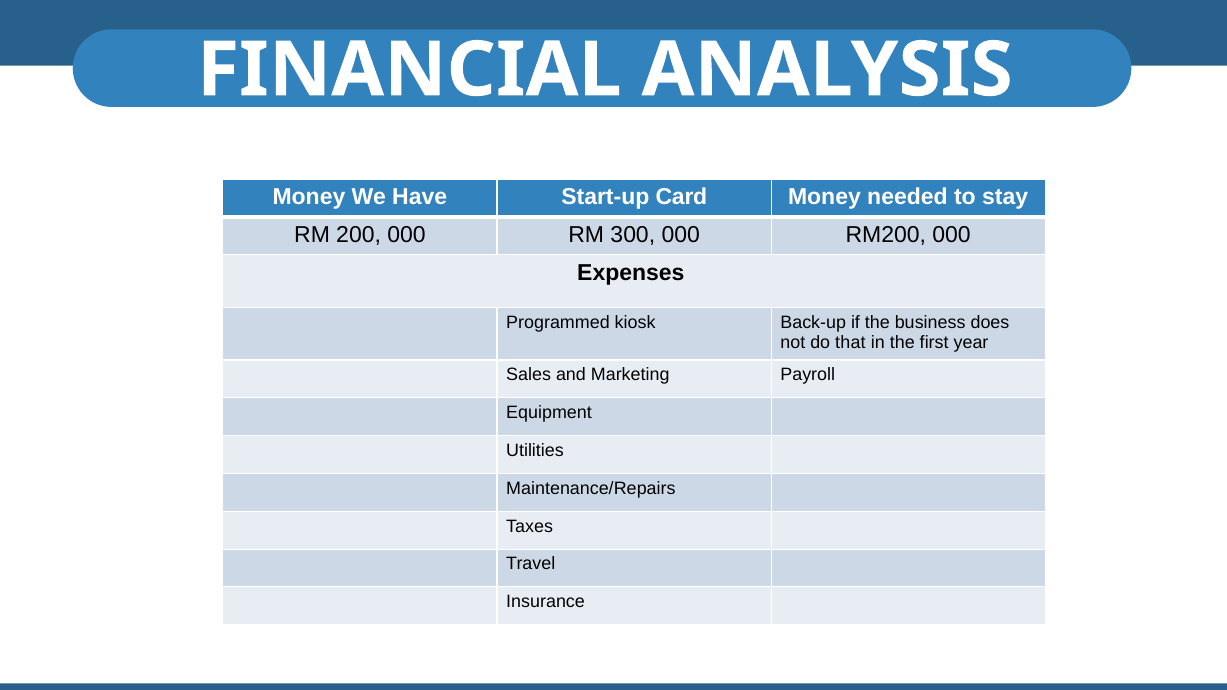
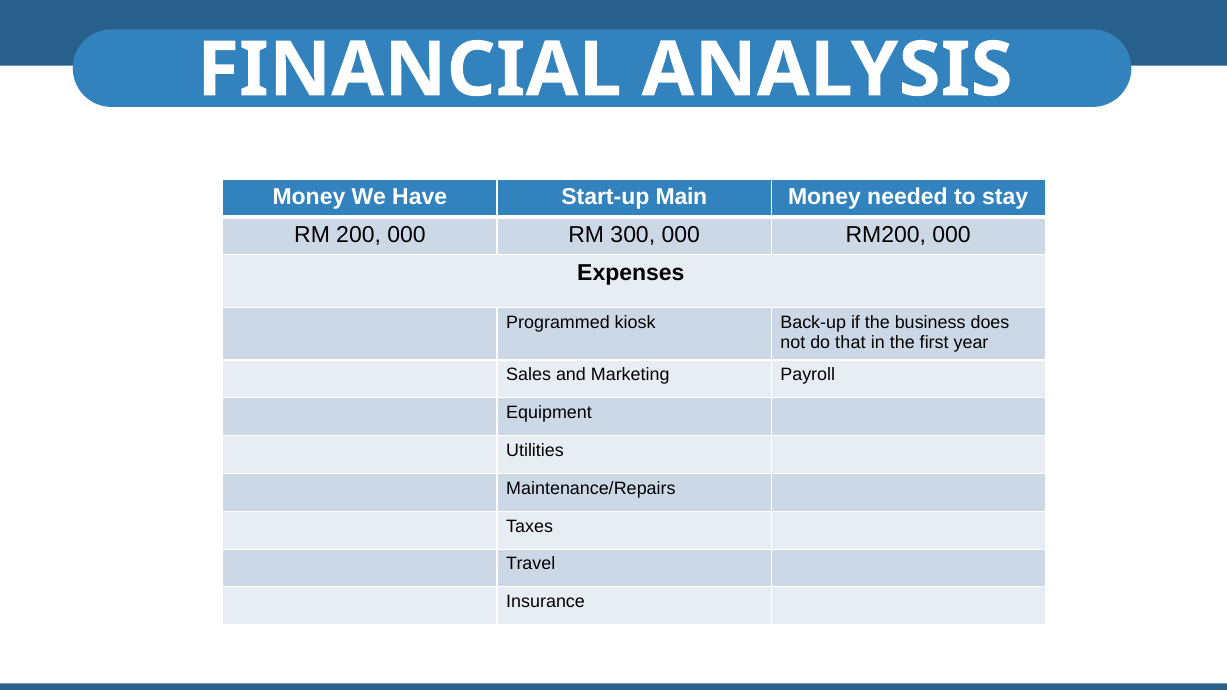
Card: Card -> Main
